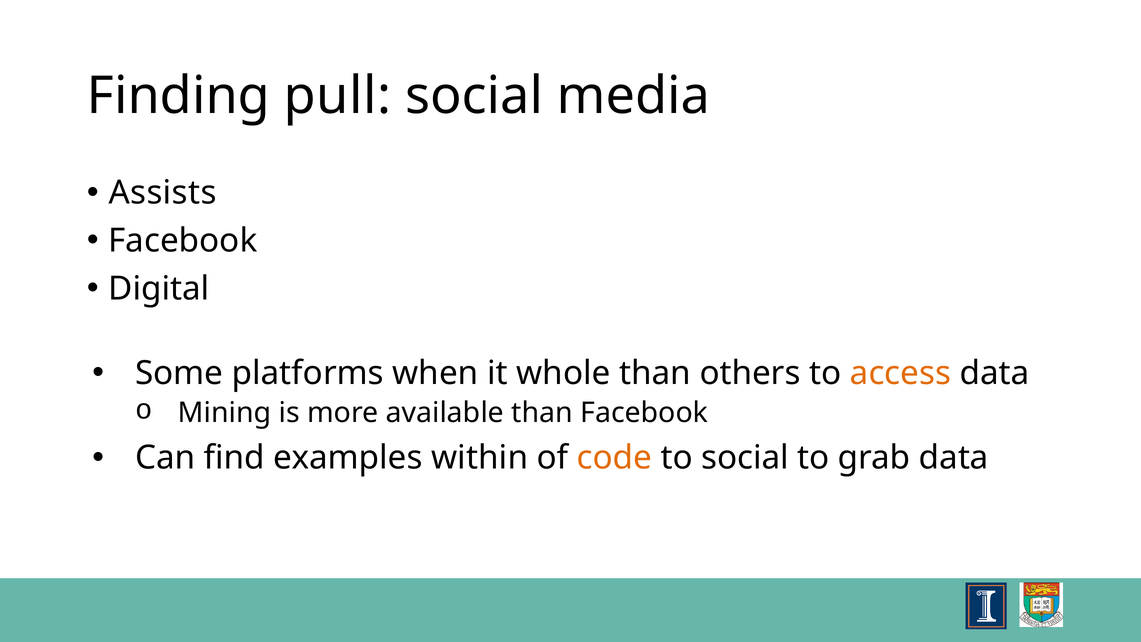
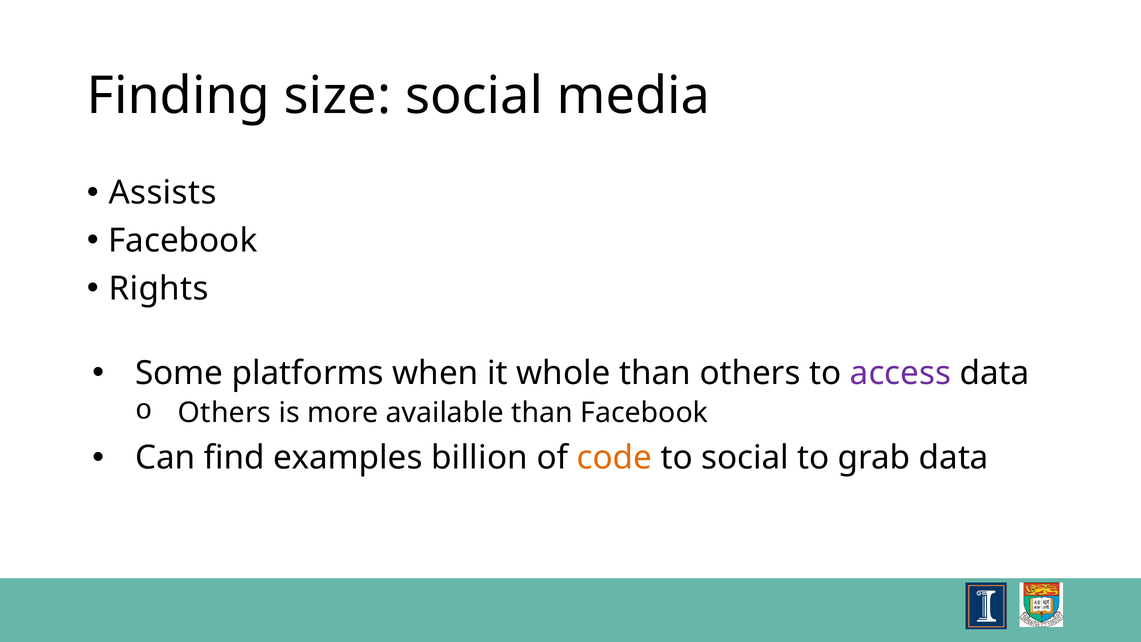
pull: pull -> size
Digital: Digital -> Rights
access colour: orange -> purple
Mining at (225, 412): Mining -> Others
within: within -> billion
